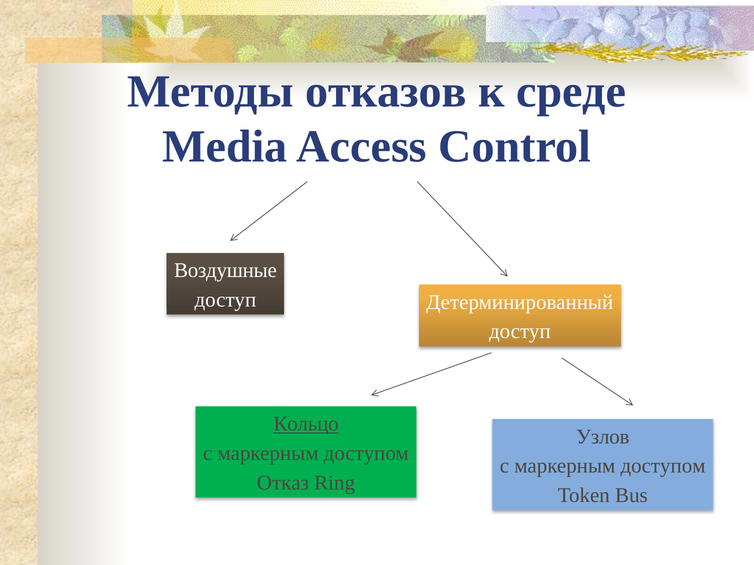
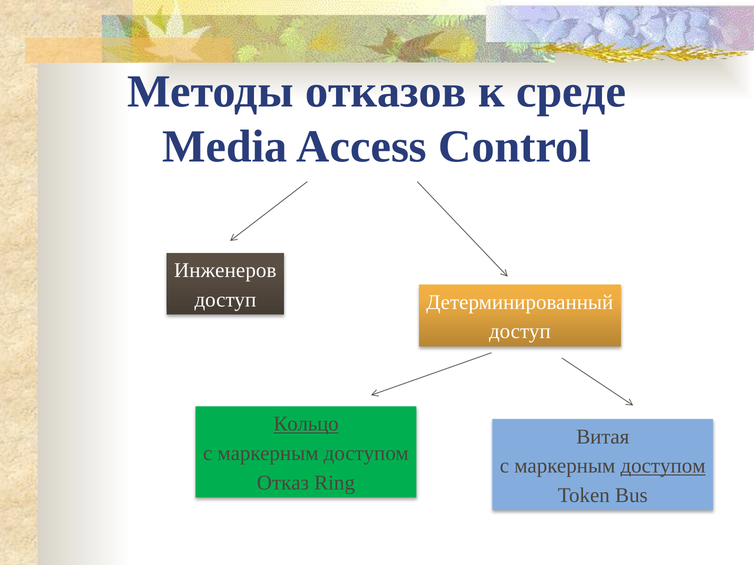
Воздушные: Воздушные -> Инженеров
Узлов: Узлов -> Витая
доступом at (663, 466) underline: none -> present
